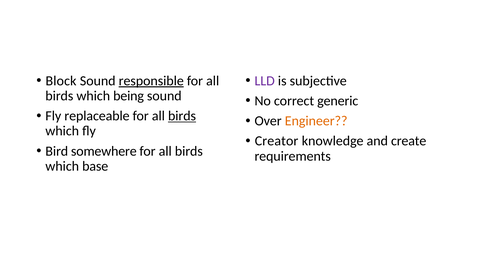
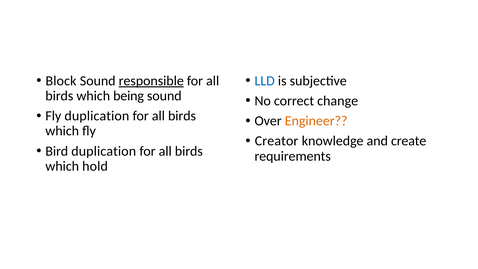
LLD colour: purple -> blue
generic: generic -> change
Fly replaceable: replaceable -> duplication
birds at (182, 116) underline: present -> none
Bird somewhere: somewhere -> duplication
base: base -> hold
